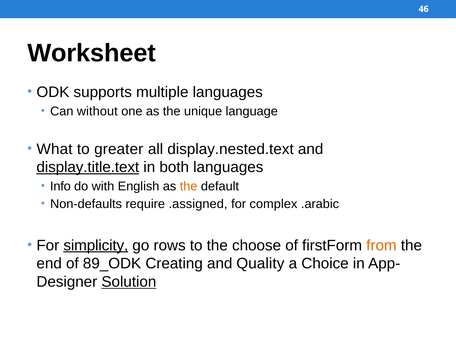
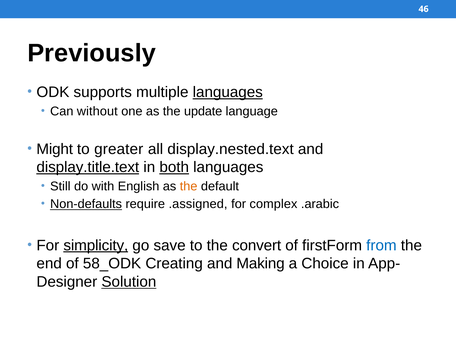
Worksheet: Worksheet -> Previously
languages at (228, 92) underline: none -> present
unique: unique -> update
What: What -> Might
both underline: none -> present
Info: Info -> Still
Non-defaults underline: none -> present
rows: rows -> save
choose: choose -> convert
from colour: orange -> blue
89_ODK: 89_ODK -> 58_ODK
Quality: Quality -> Making
